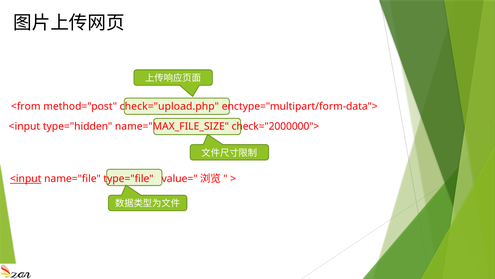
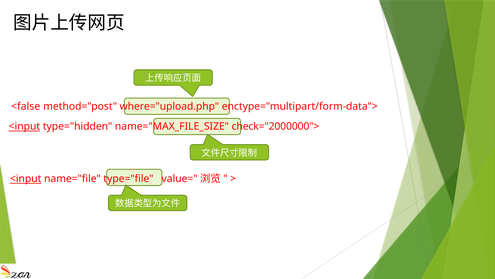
<from: <from -> <false
check="upload.php: check="upload.php -> where="upload.php
<input at (24, 126) underline: none -> present
